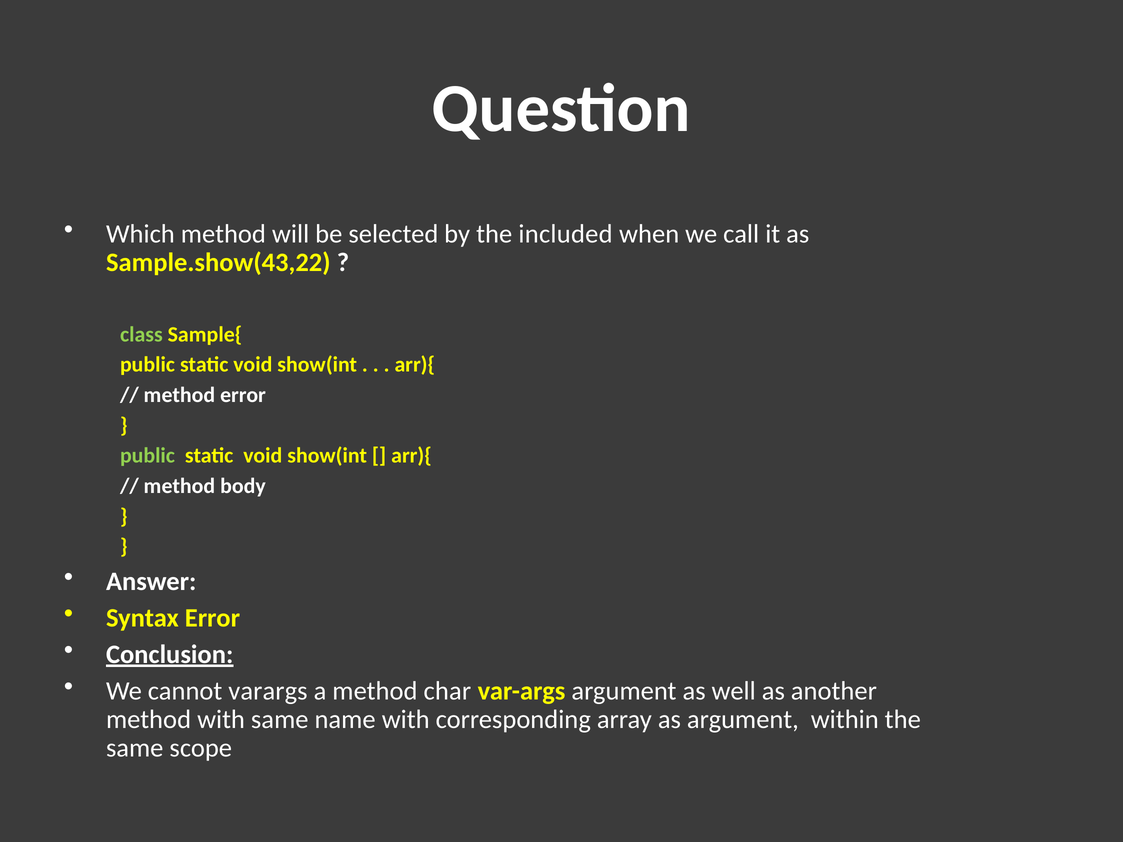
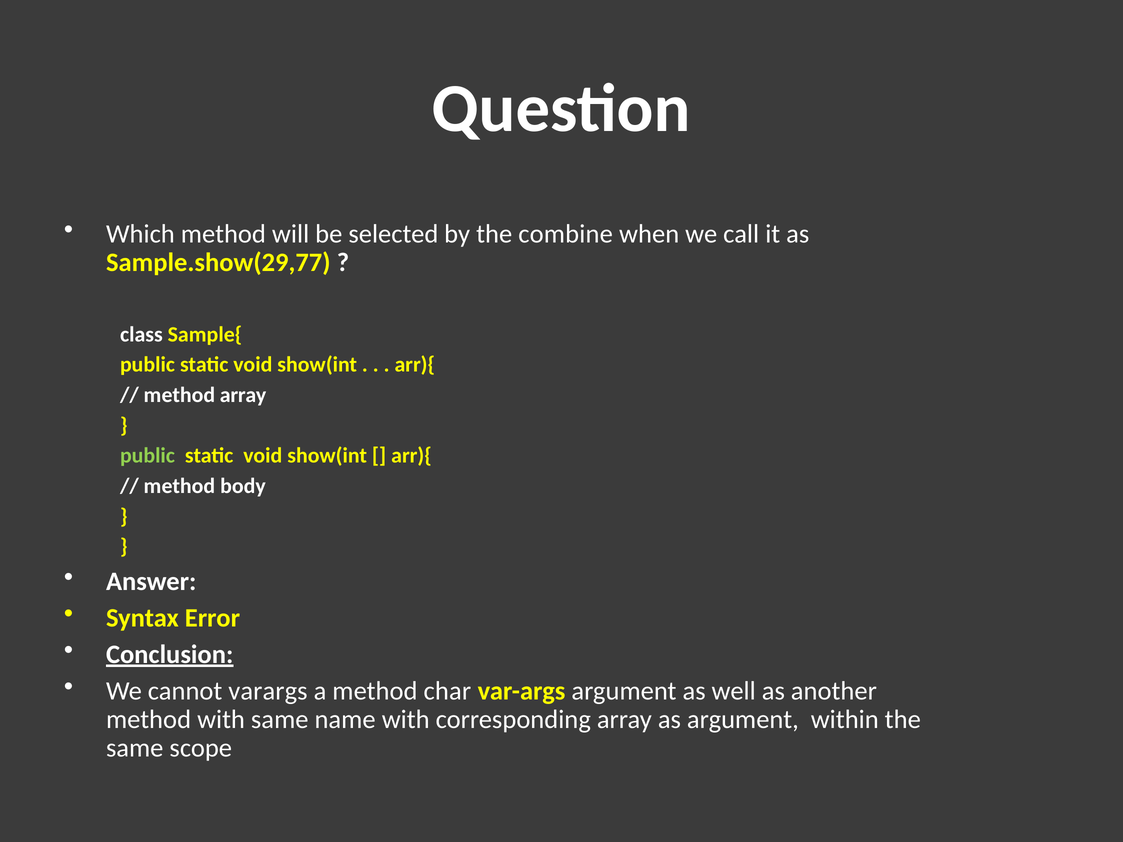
included: included -> combine
Sample.show(43,22: Sample.show(43,22 -> Sample.show(29,77
class colour: light green -> white
method error: error -> array
